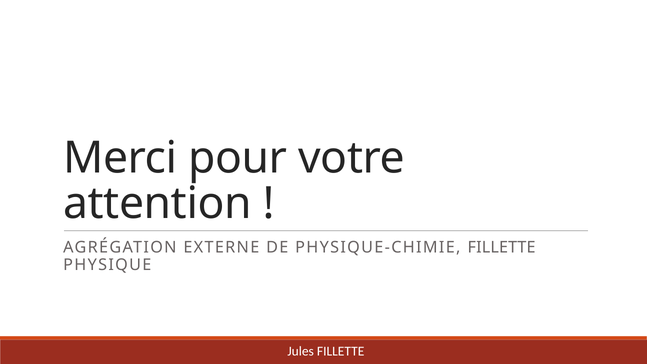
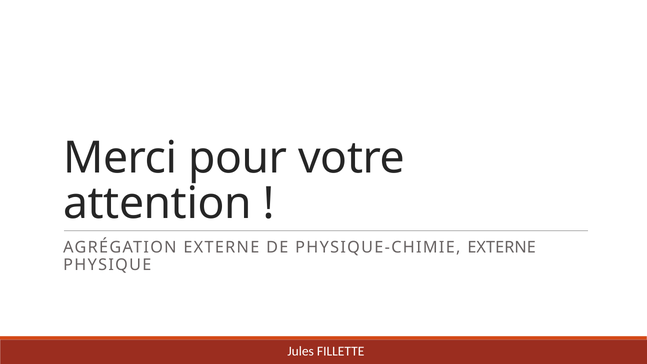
PHYSIQUE-CHIMIE FILLETTE: FILLETTE -> EXTERNE
